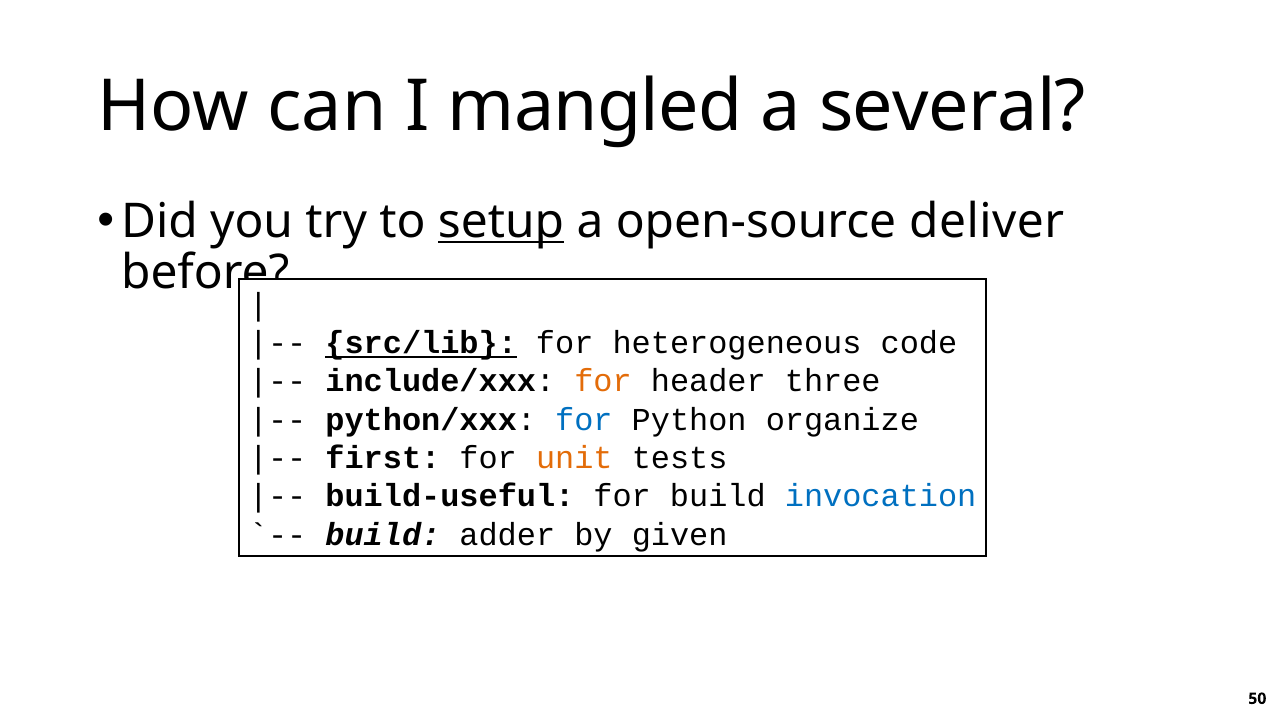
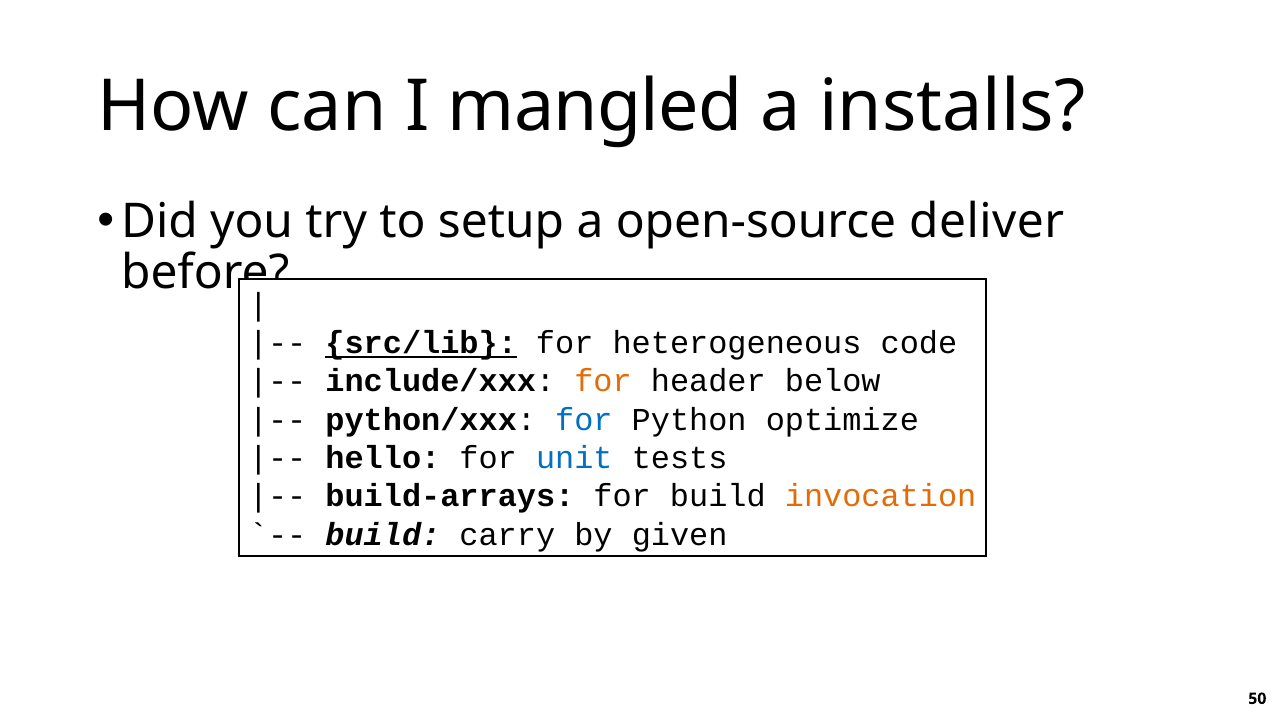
several: several -> installs
setup underline: present -> none
three: three -> below
organize: organize -> optimize
first: first -> hello
unit colour: orange -> blue
build-useful: build-useful -> build-arrays
invocation colour: blue -> orange
adder: adder -> carry
